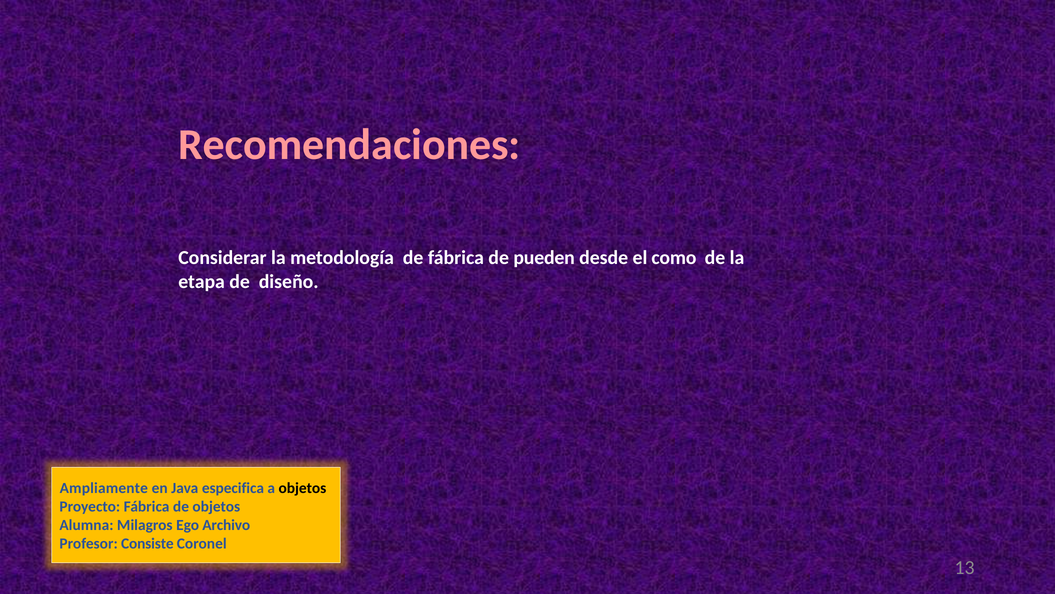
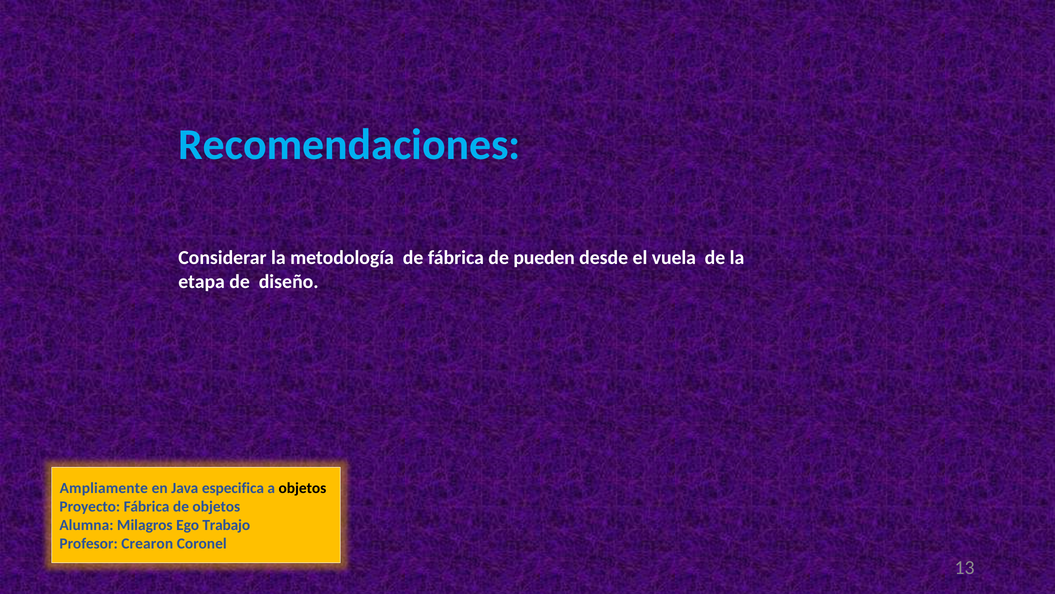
Recomendaciones colour: pink -> light blue
como: como -> vuela
Archivo: Archivo -> Trabajo
Consiste: Consiste -> Crearon
